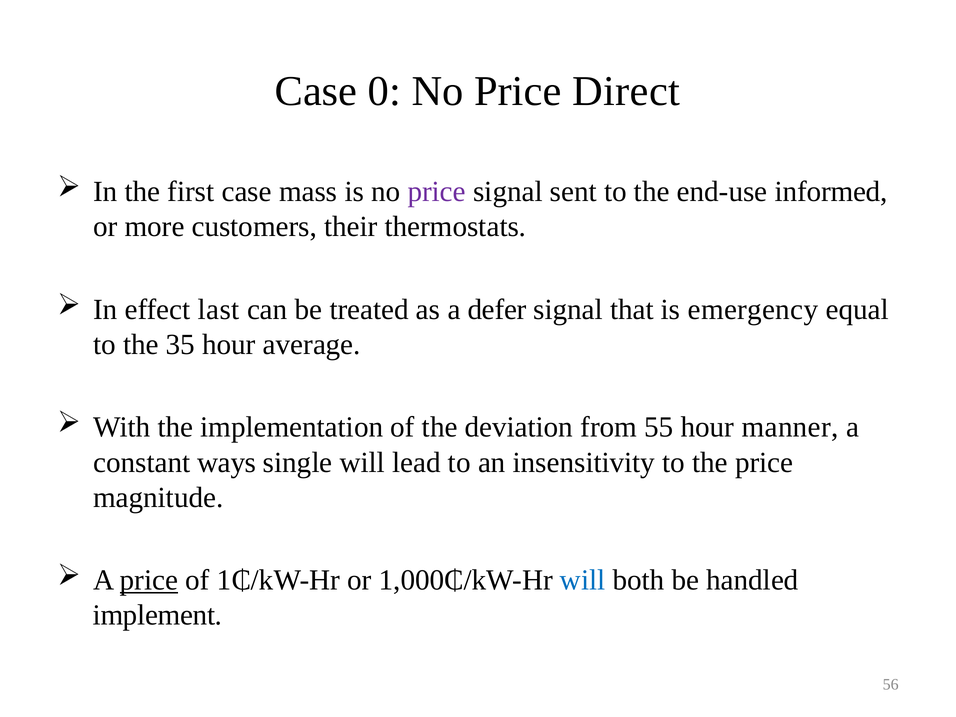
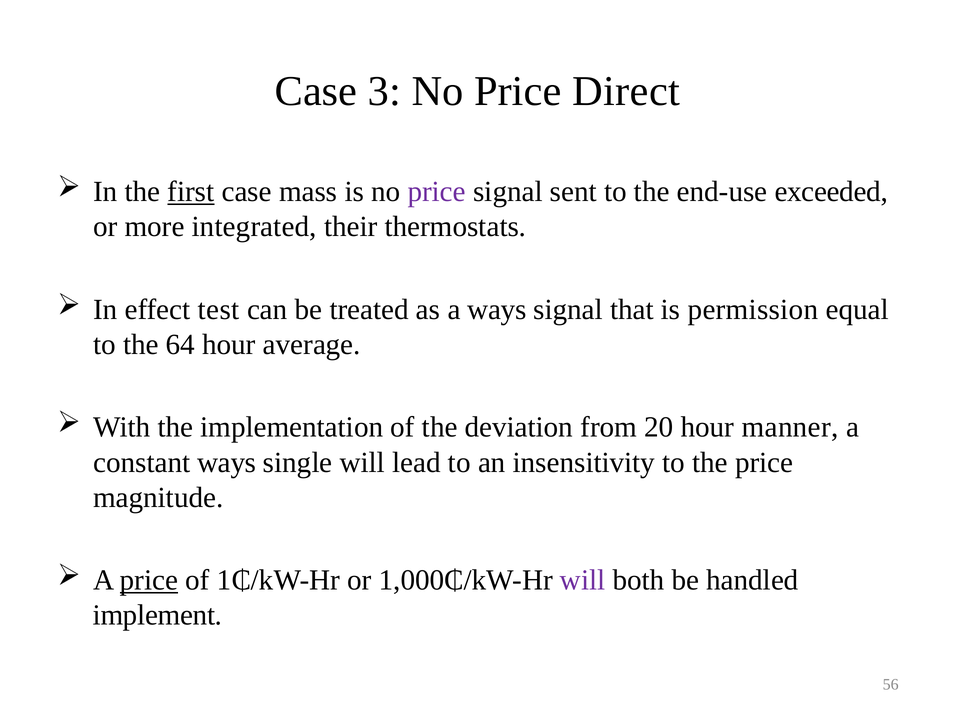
0: 0 -> 3
first underline: none -> present
informed: informed -> exceeded
customers: customers -> integrated
last: last -> test
a defer: defer -> ways
emergency: emergency -> permission
35: 35 -> 64
55: 55 -> 20
will at (583, 580) colour: blue -> purple
